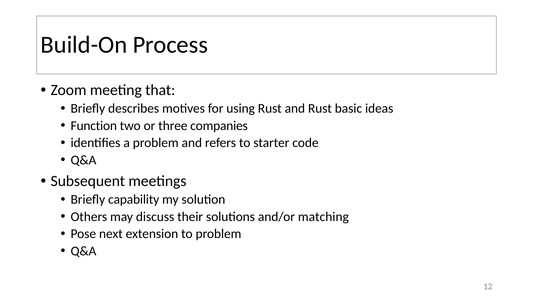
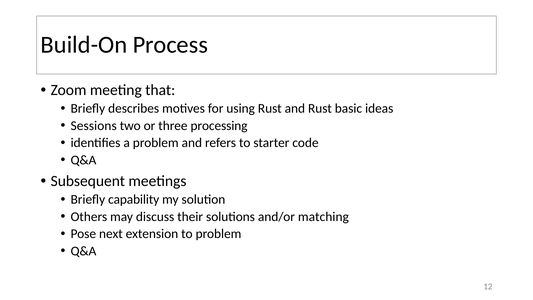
Function: Function -> Sessions
companies: companies -> processing
